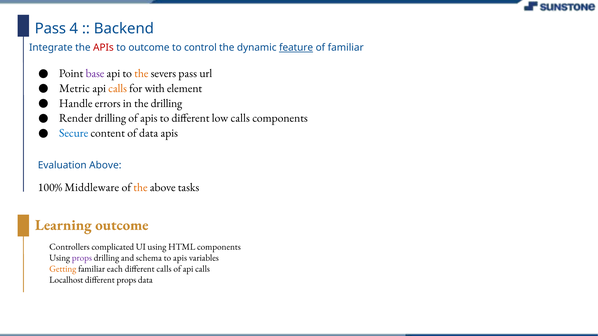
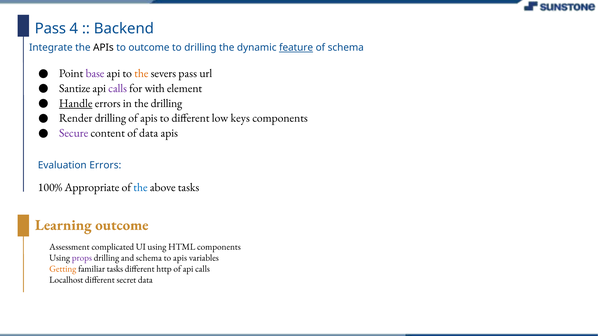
APIs at (103, 48) colour: red -> black
to control: control -> drilling
of familiar: familiar -> schema
Metric: Metric -> Santize
calls at (118, 88) colour: orange -> purple
Handle underline: none -> present
low calls: calls -> keys
Secure colour: blue -> purple
Evaluation Above: Above -> Errors
Middleware: Middleware -> Appropriate
the at (140, 188) colour: orange -> blue
Controllers: Controllers -> Assessment
familiar each: each -> tasks
different calls: calls -> http
different props: props -> secret
